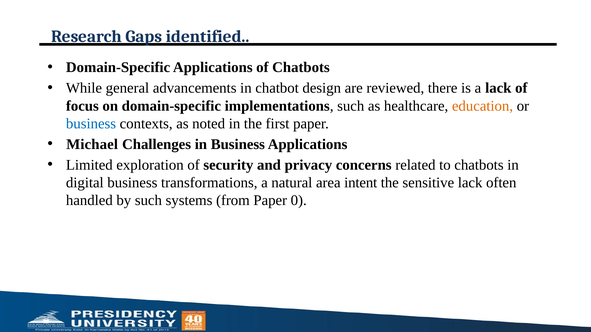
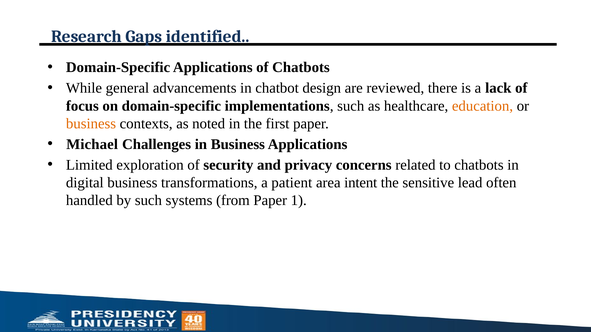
business at (91, 124) colour: blue -> orange
natural: natural -> patient
sensitive lack: lack -> lead
0: 0 -> 1
